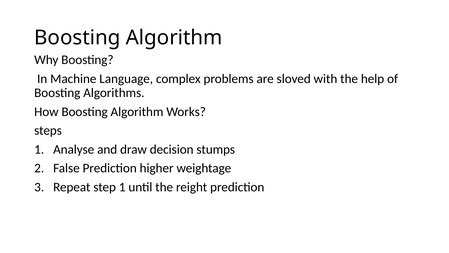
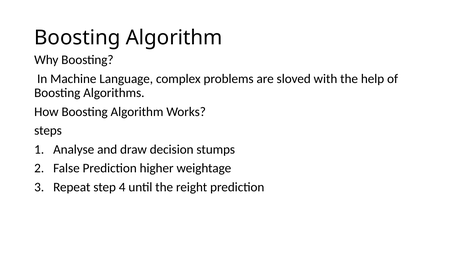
step 1: 1 -> 4
